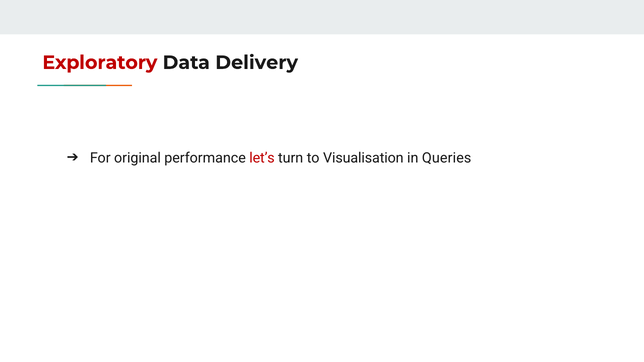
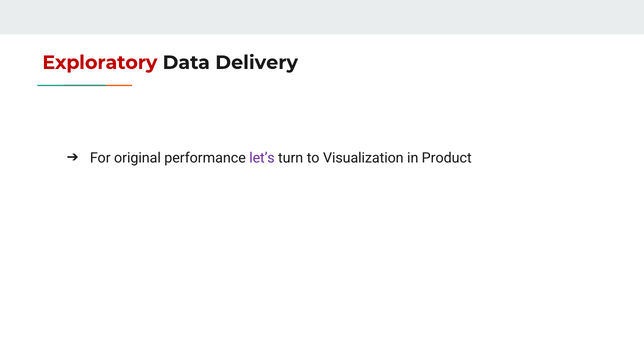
let’s colour: red -> purple
Visualisation: Visualisation -> Visualization
Queries: Queries -> Product
